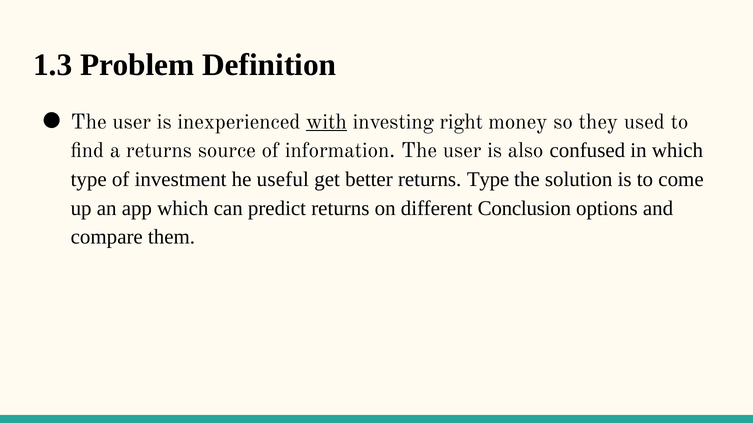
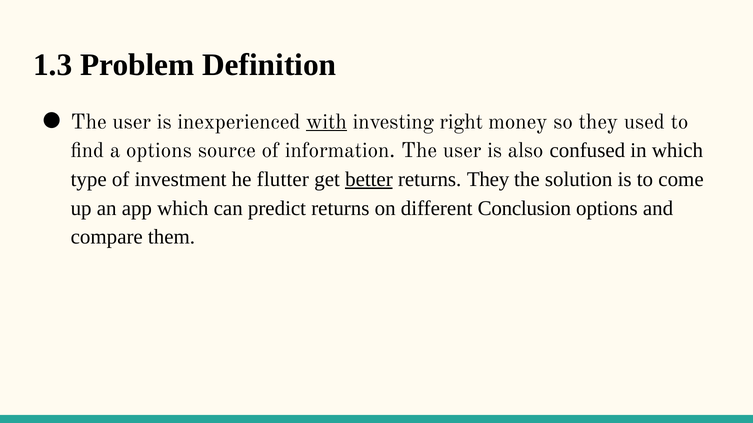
a returns: returns -> options
useful: useful -> flutter
better underline: none -> present
returns Type: Type -> They
